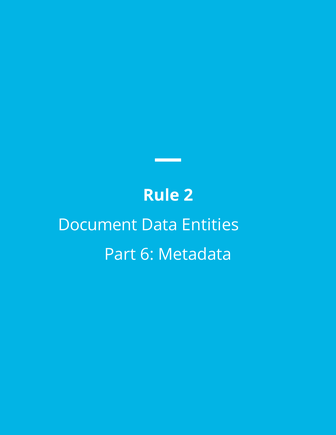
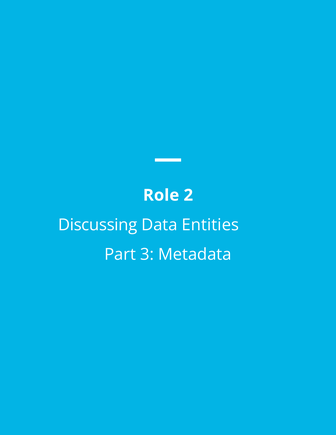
Rule: Rule -> Role
Document: Document -> Discussing
6: 6 -> 3
